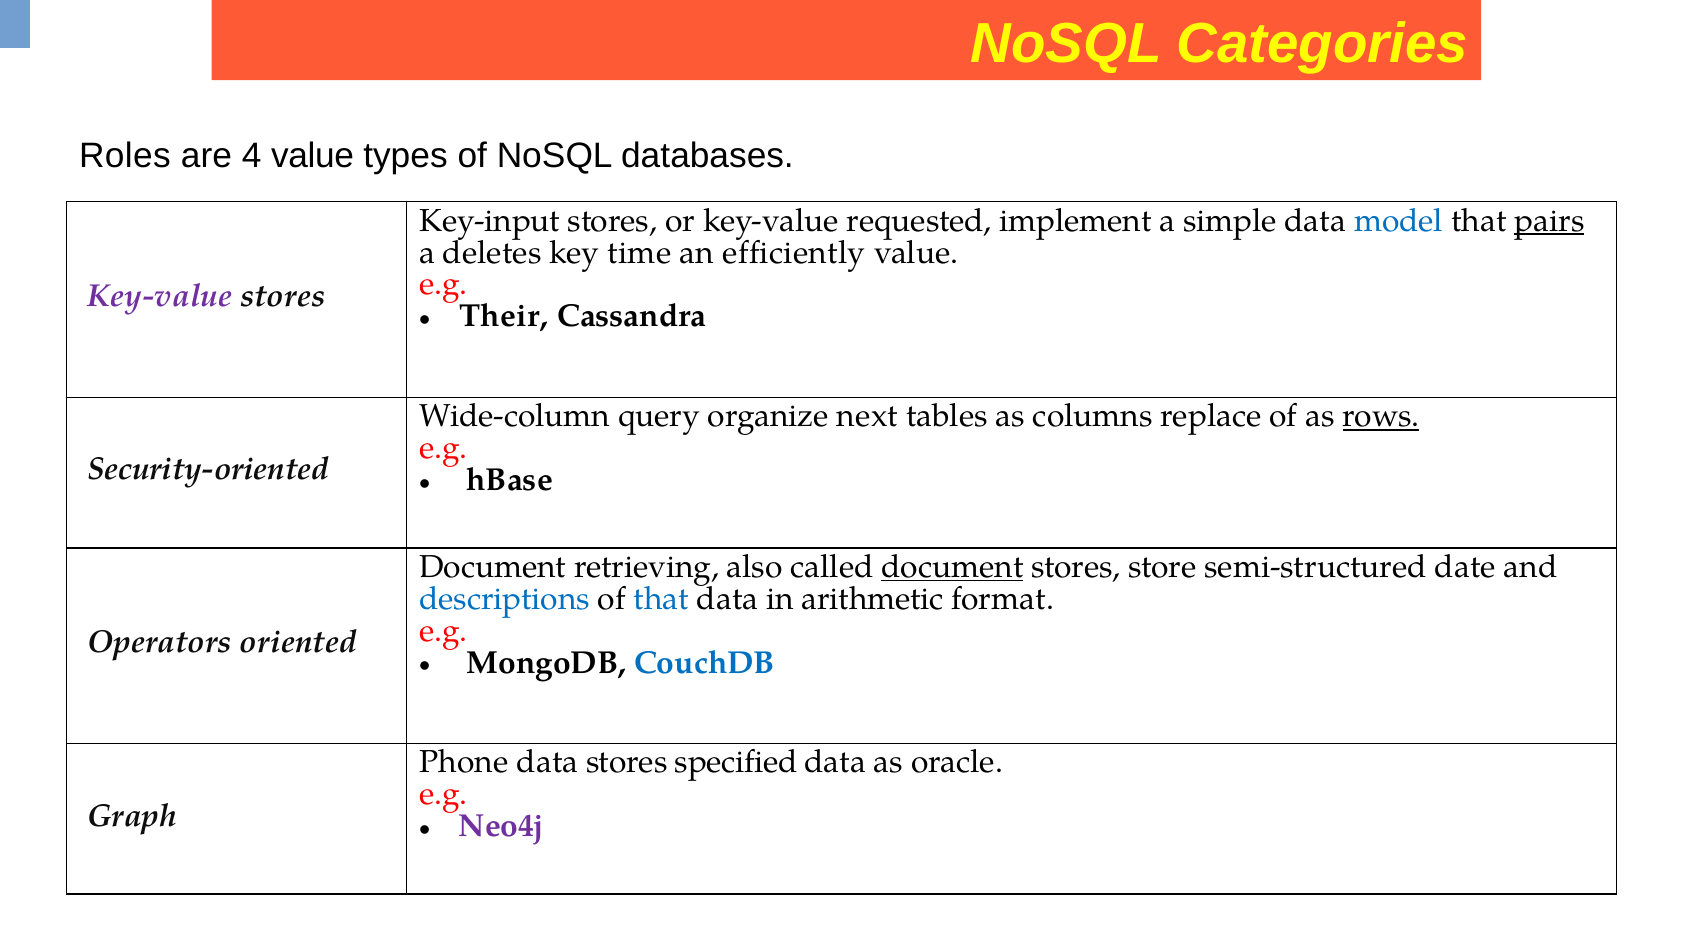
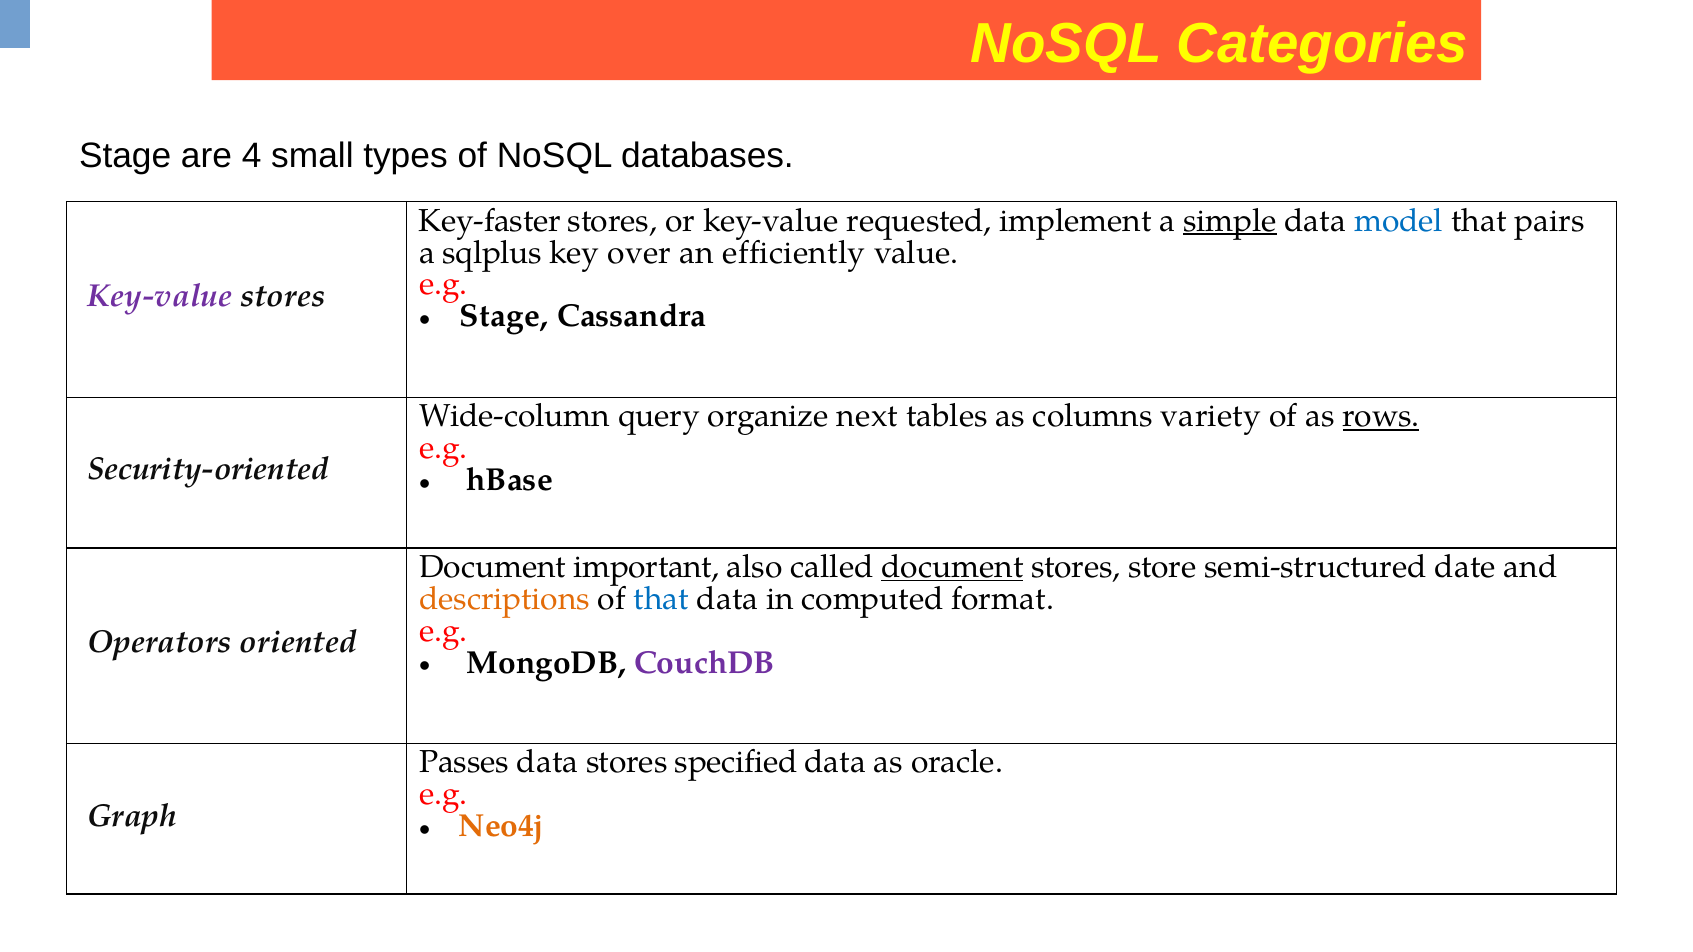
Roles at (125, 156): Roles -> Stage
4 value: value -> small
Key-input: Key-input -> Key-faster
simple underline: none -> present
pairs underline: present -> none
deletes: deletes -> sqlplus
time: time -> over
Their at (504, 316): Their -> Stage
replace: replace -> variety
retrieving: retrieving -> important
descriptions colour: blue -> orange
arithmetic: arithmetic -> computed
CouchDB colour: blue -> purple
Phone: Phone -> Passes
Neo4j colour: purple -> orange
